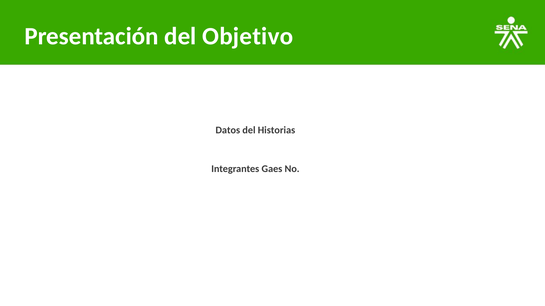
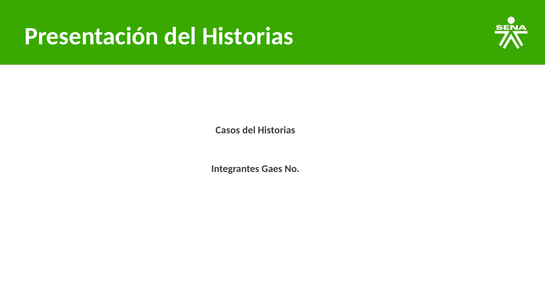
Presentación del Objetivo: Objetivo -> Historias
Datos: Datos -> Casos
